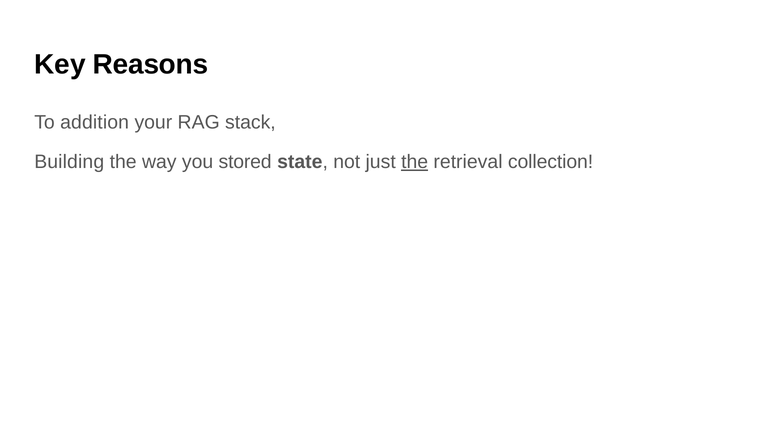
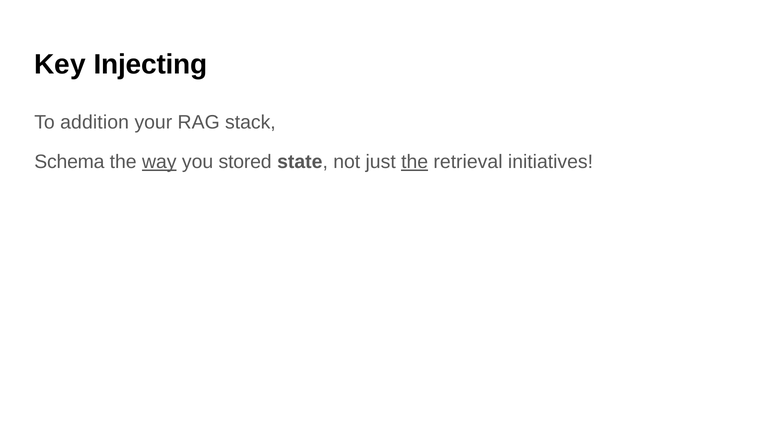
Reasons: Reasons -> Injecting
Building: Building -> Schema
way underline: none -> present
collection: collection -> initiatives
